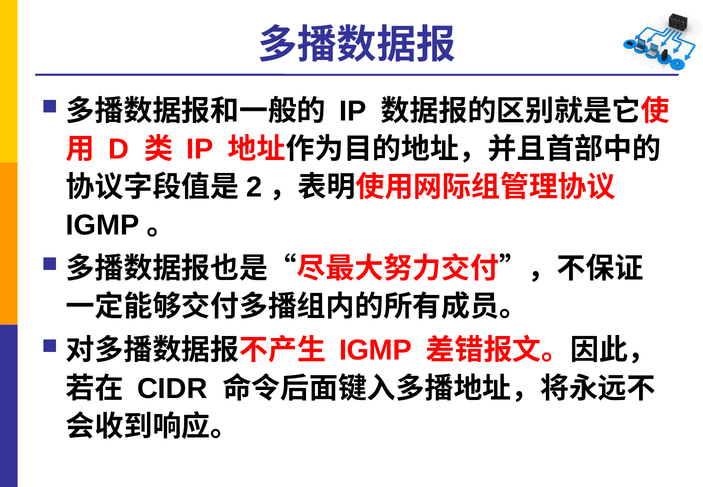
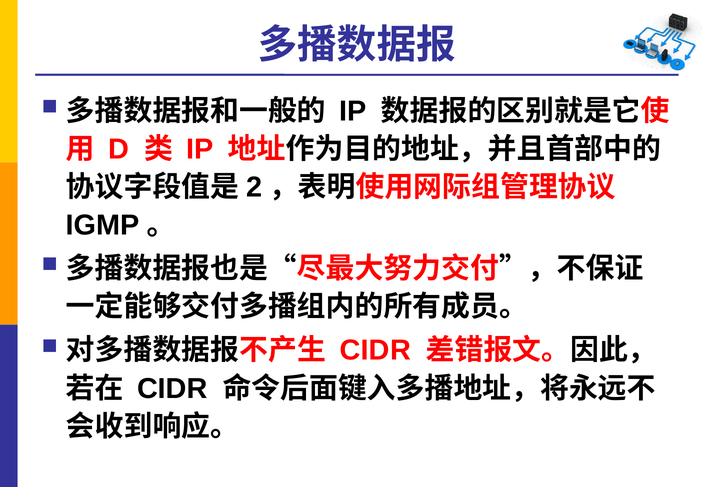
IGMP at (375, 350): IGMP -> CIDR
